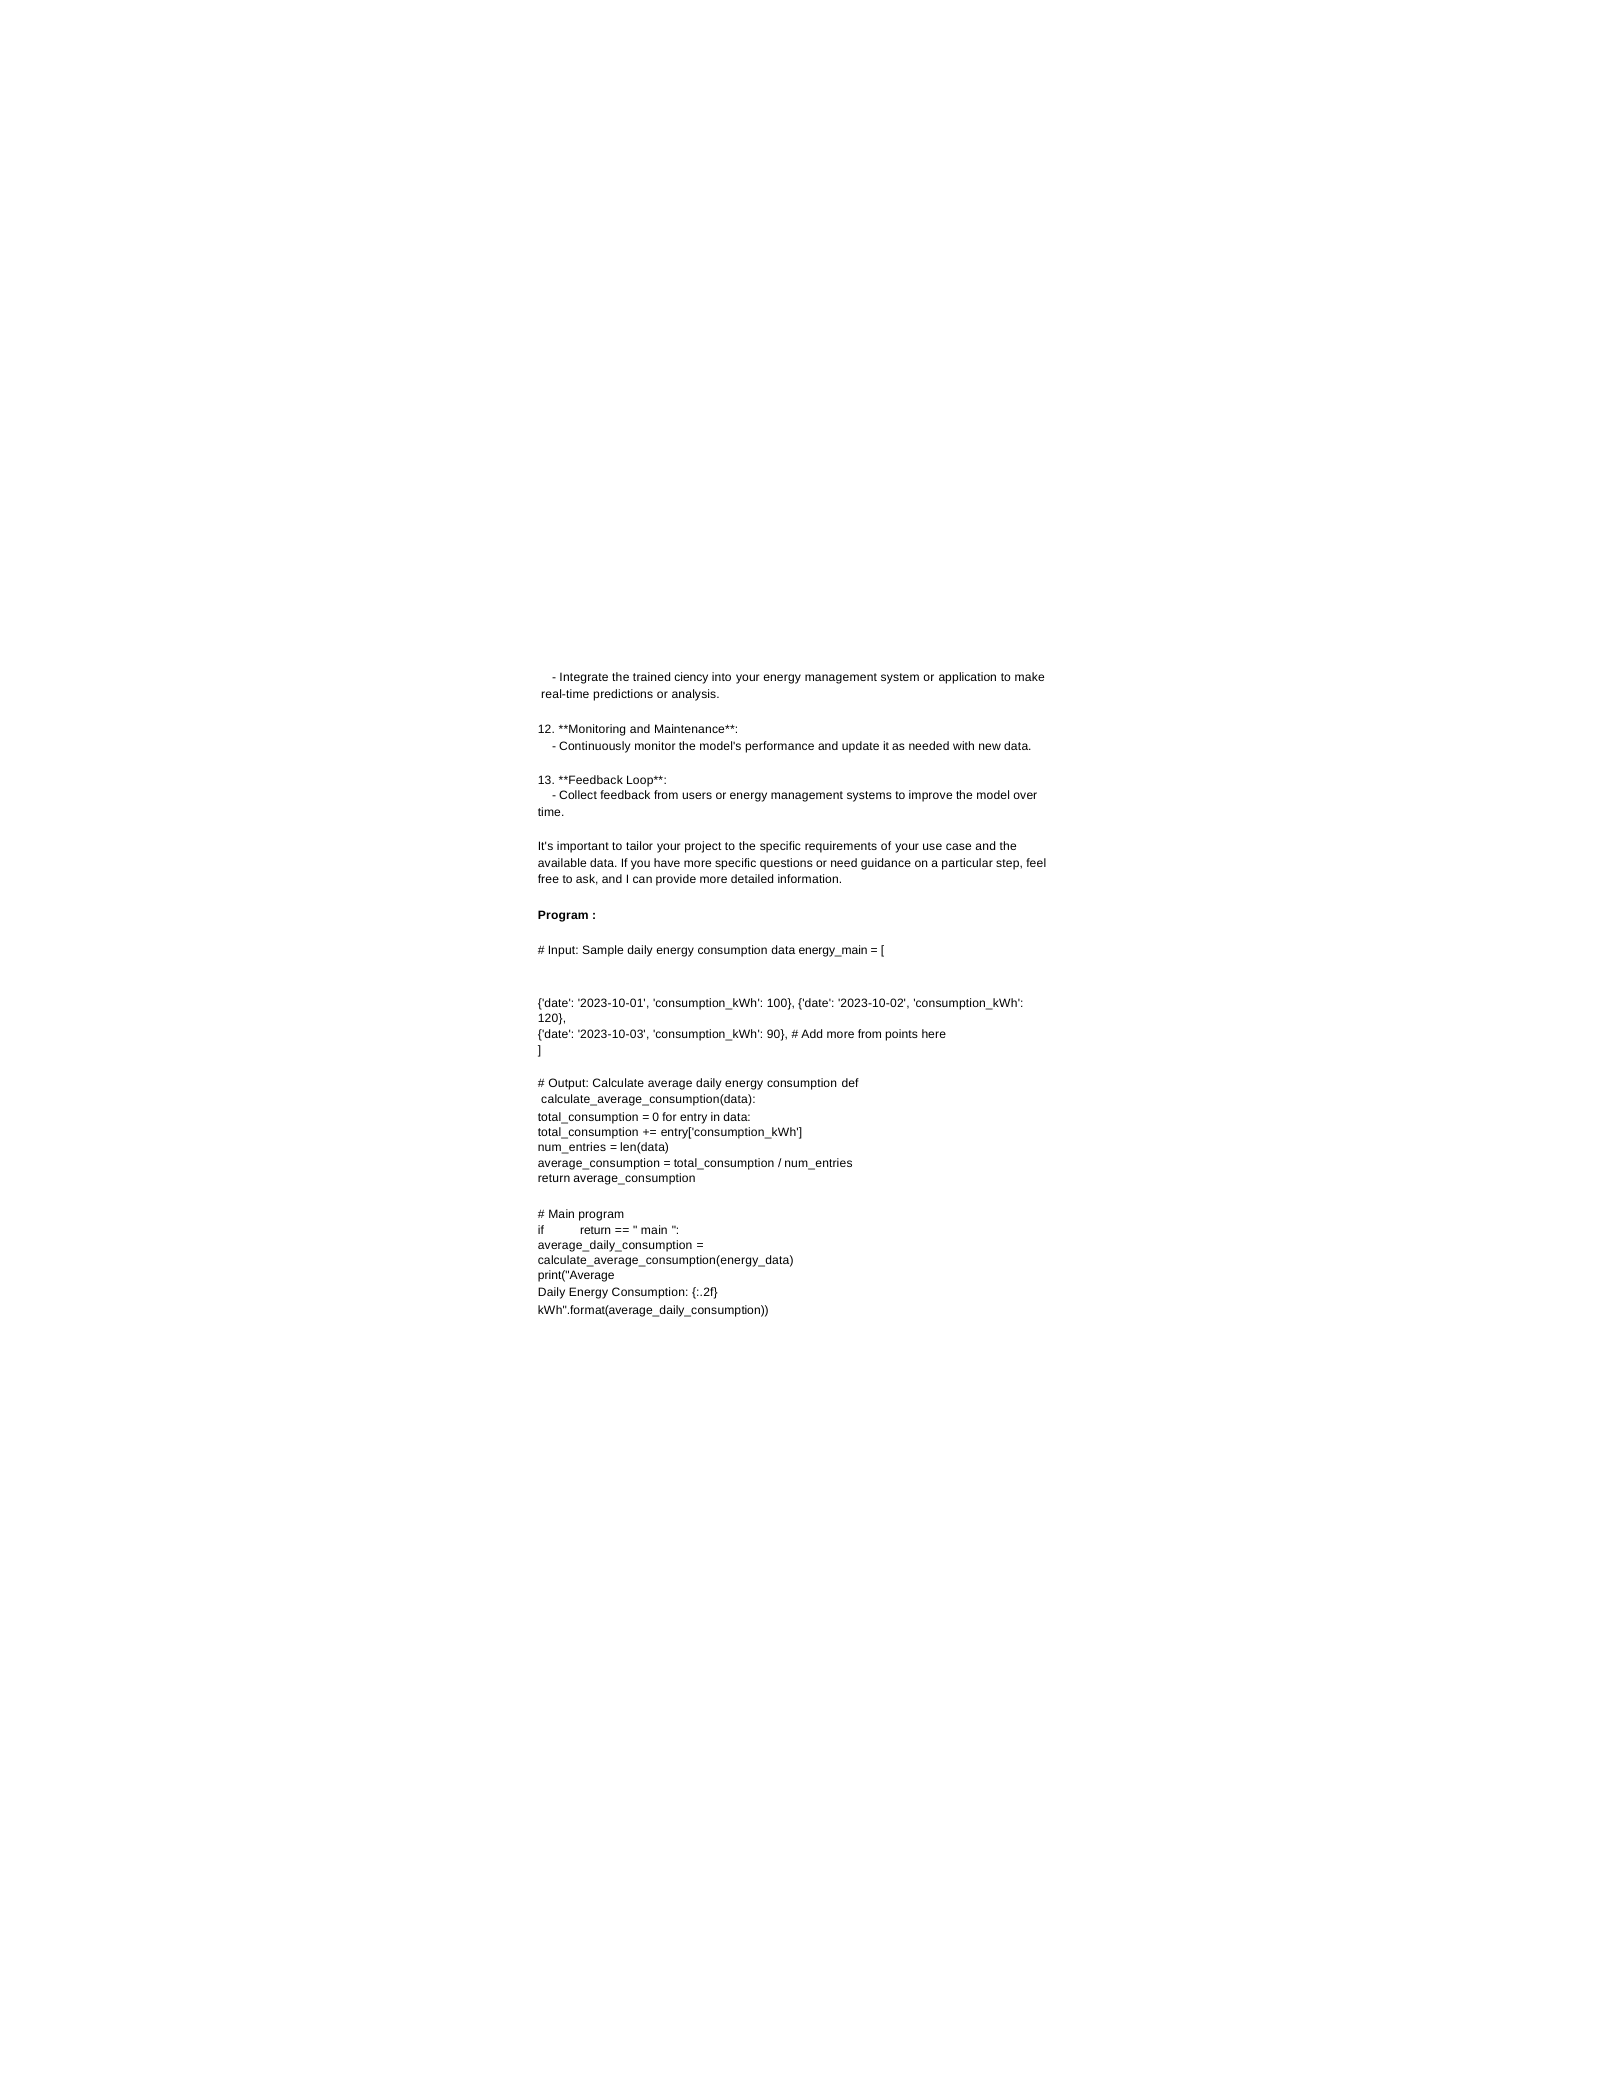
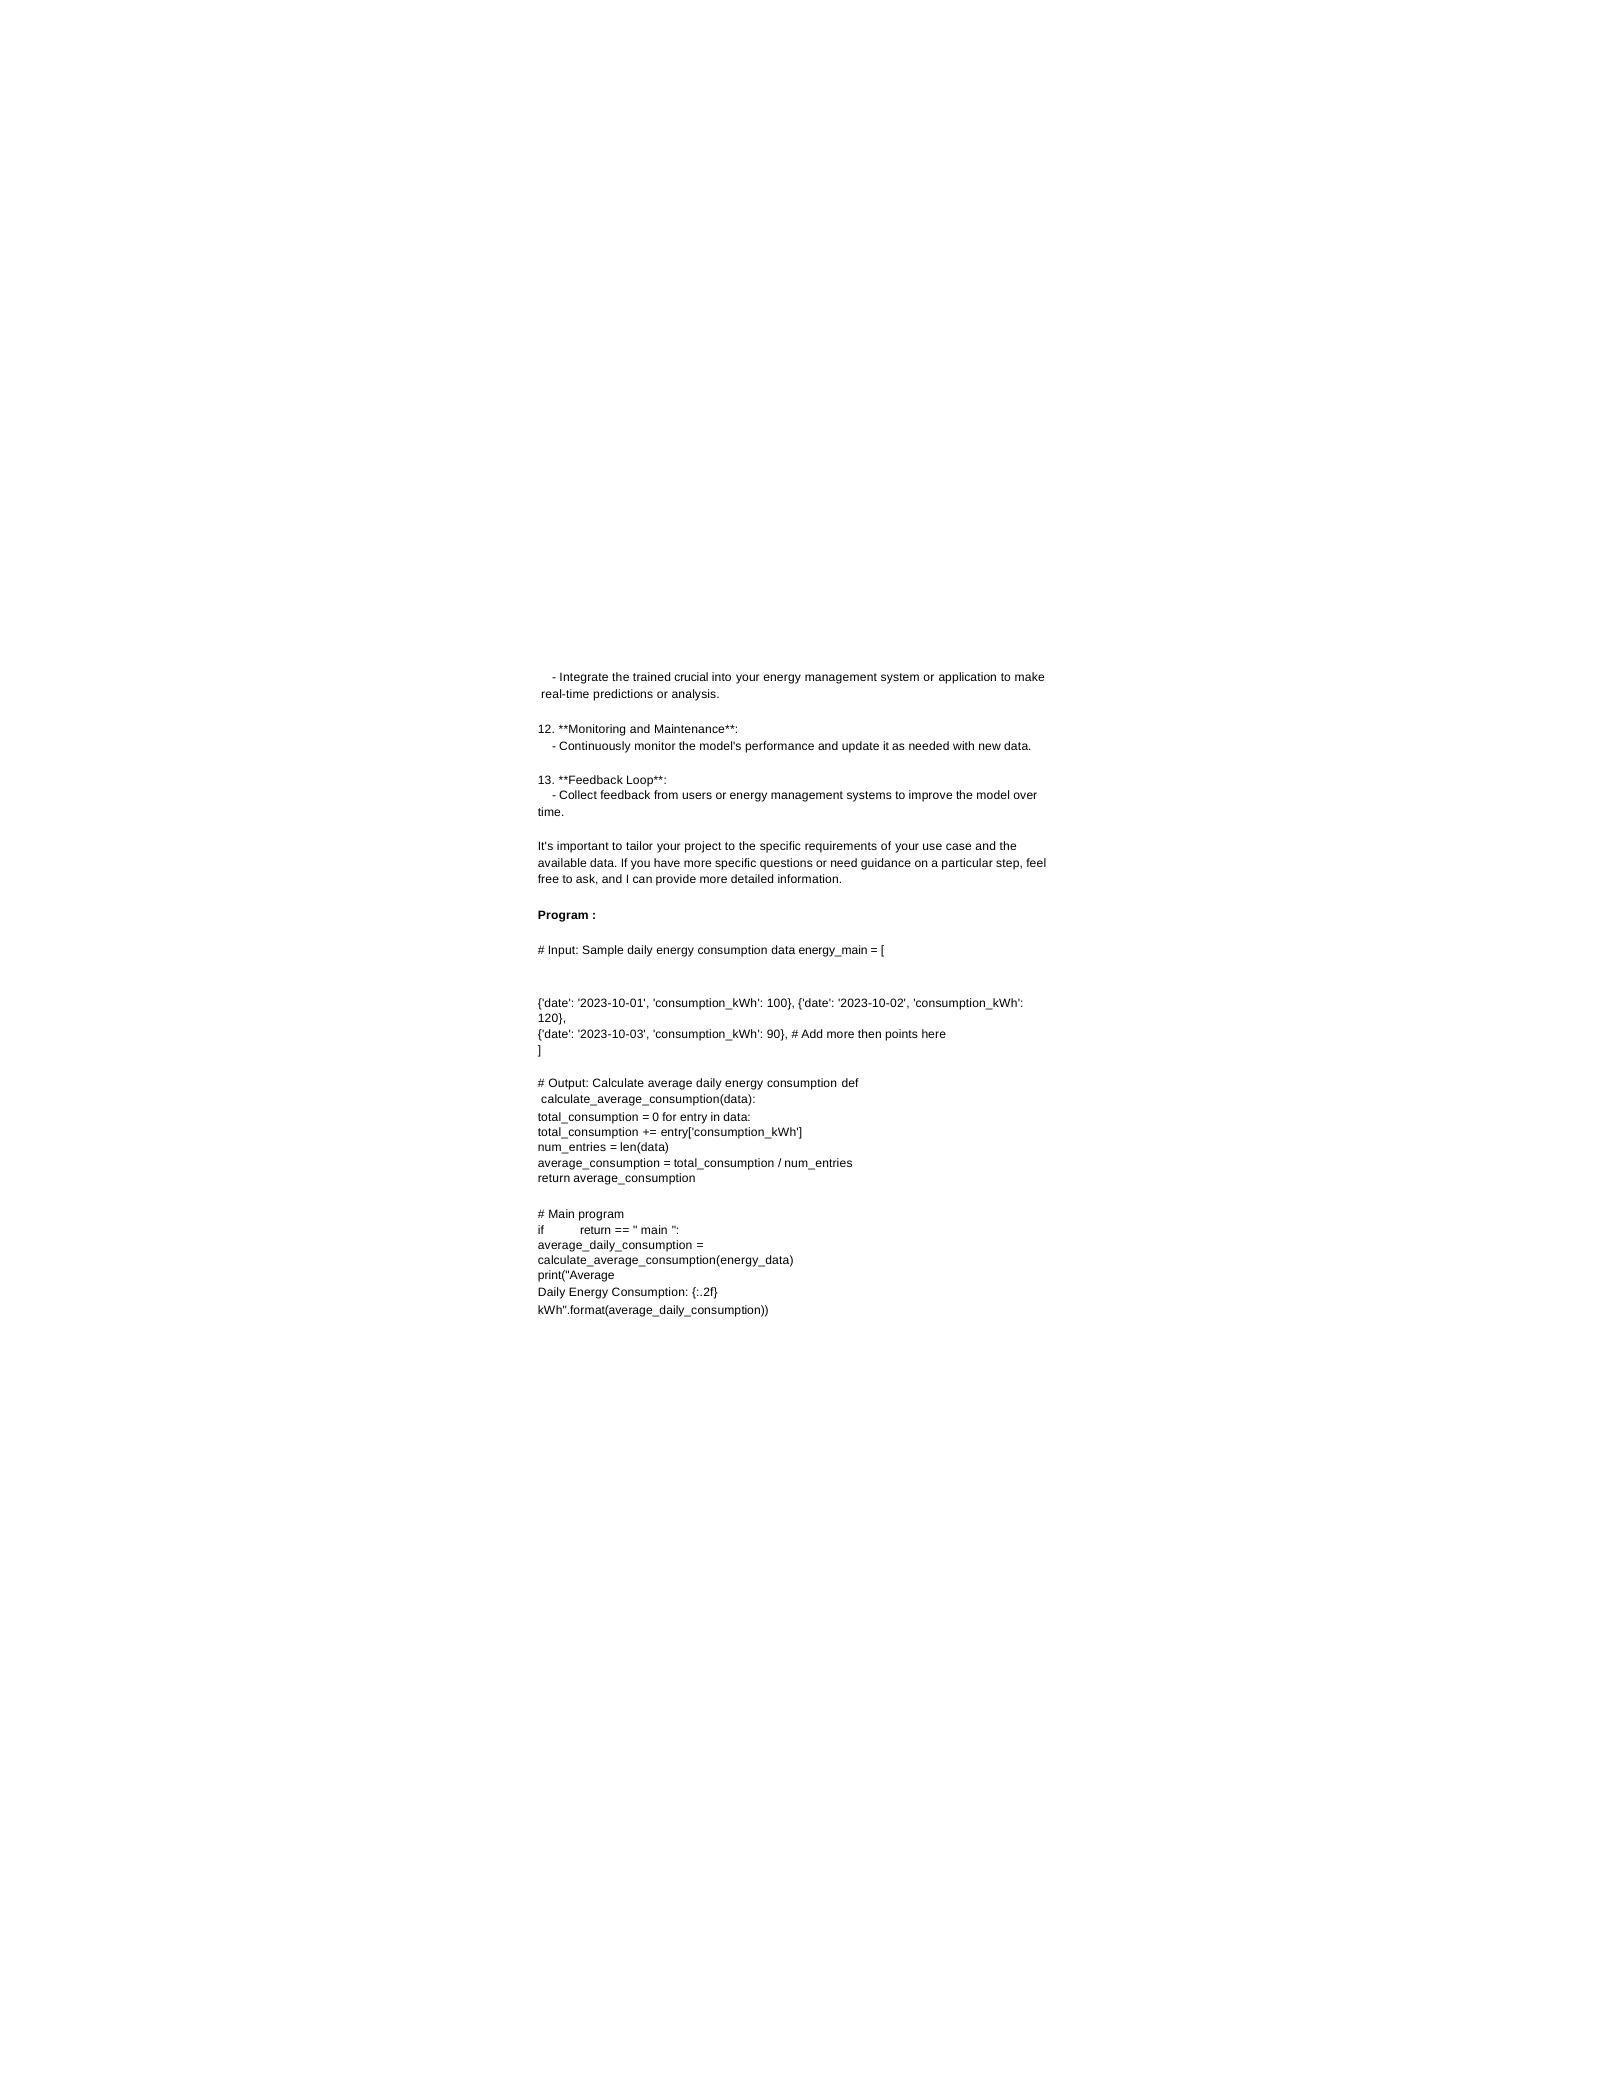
ciency: ciency -> crucial
more from: from -> then
